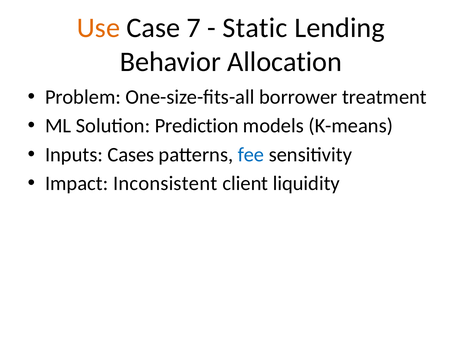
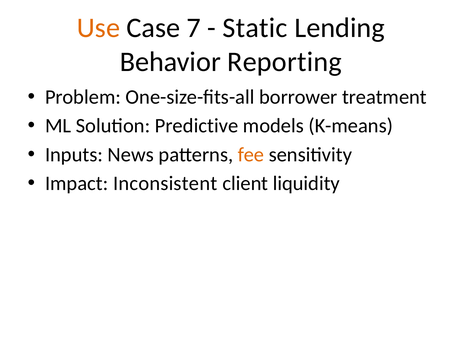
Allocation: Allocation -> Reporting
Prediction: Prediction -> Predictive
Cases: Cases -> News
fee colour: blue -> orange
